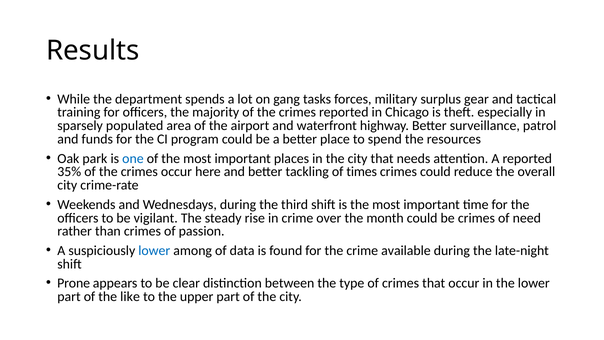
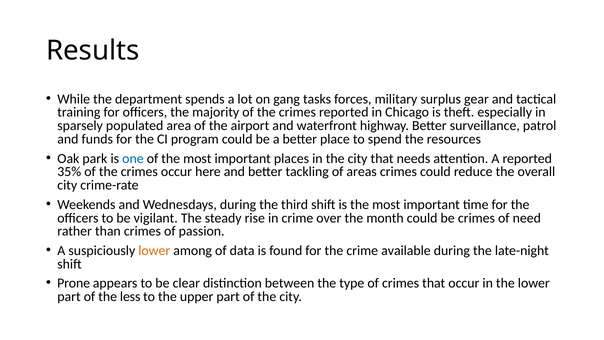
times: times -> areas
lower at (154, 250) colour: blue -> orange
like: like -> less
